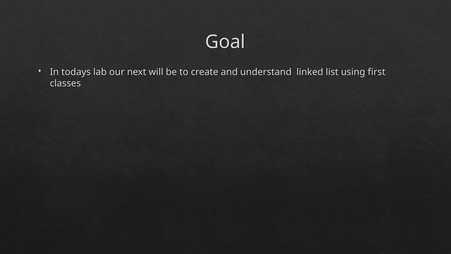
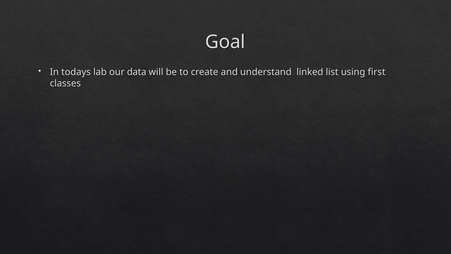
next: next -> data
